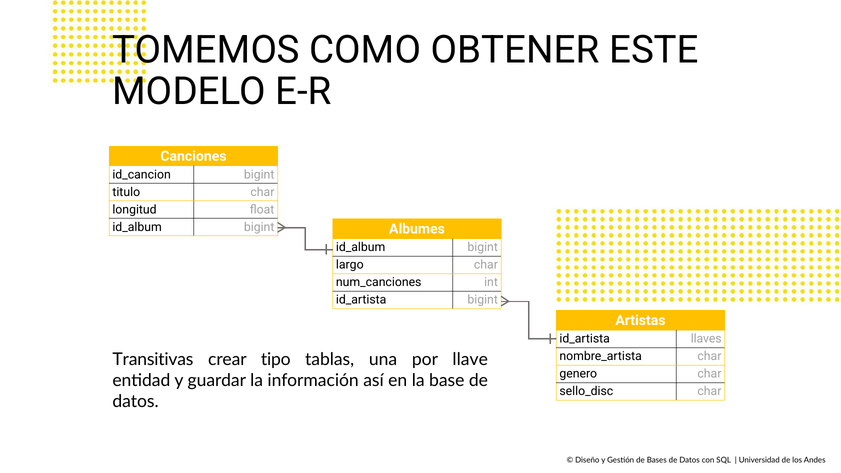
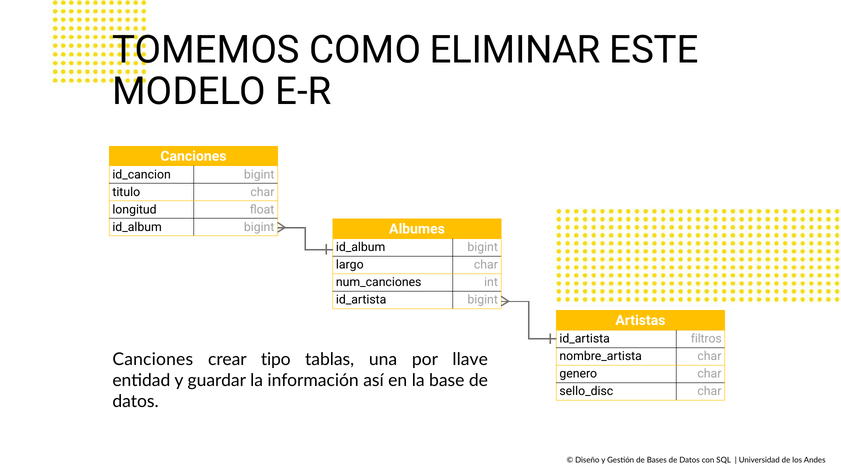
OBTENER: OBTENER -> ELIMINAR
llaves: llaves -> filtros
Transitivas at (153, 359): Transitivas -> Canciones
